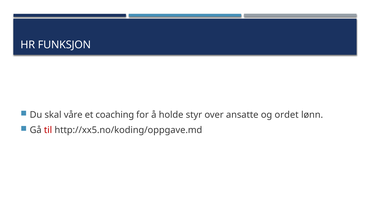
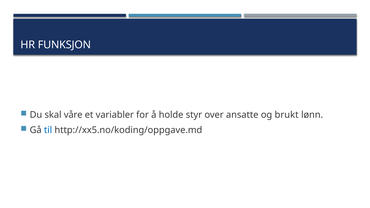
coaching: coaching -> variabler
ordet: ordet -> brukt
til colour: red -> blue
